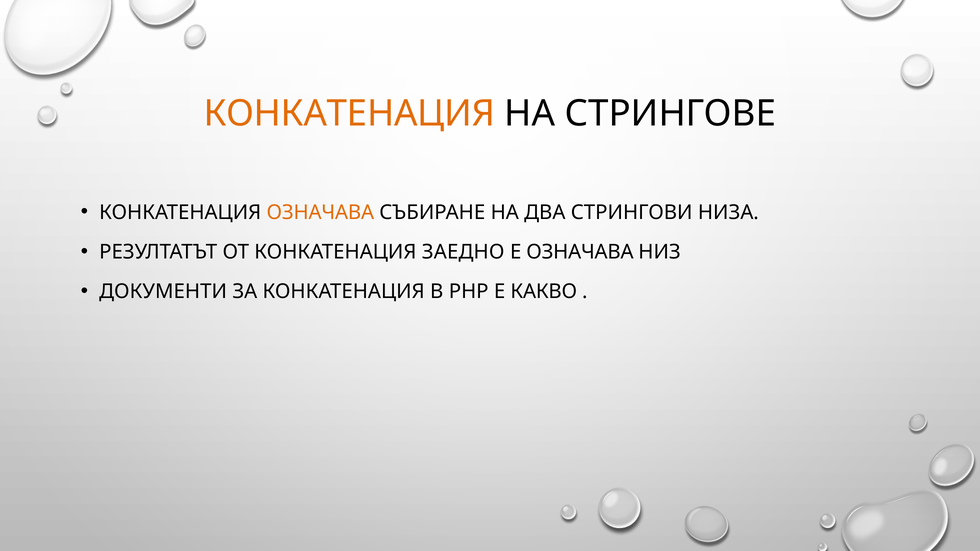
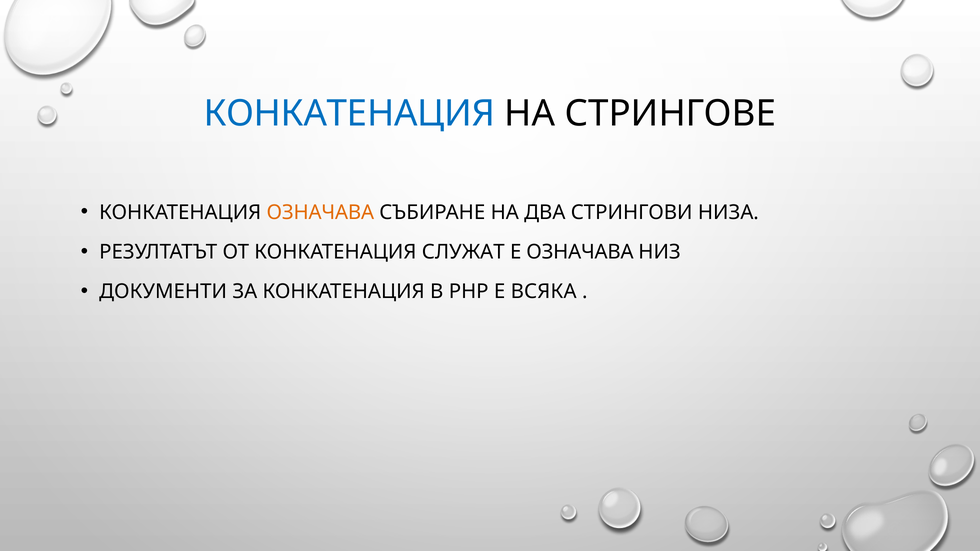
КОНКАТЕНАЦИЯ at (349, 114) colour: orange -> blue
ЗАЕДНО: ЗАЕДНО -> СЛУЖАТ
КАКВО: КАКВО -> ВСЯКА
